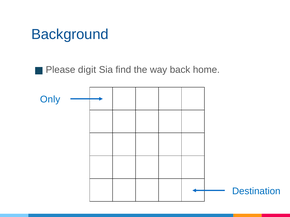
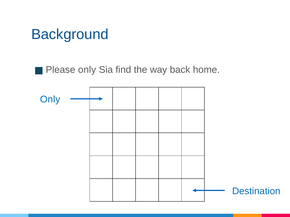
digit at (87, 70): digit -> only
